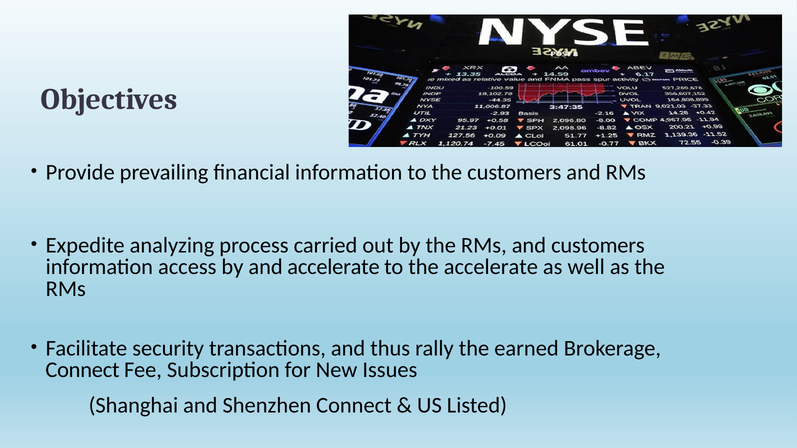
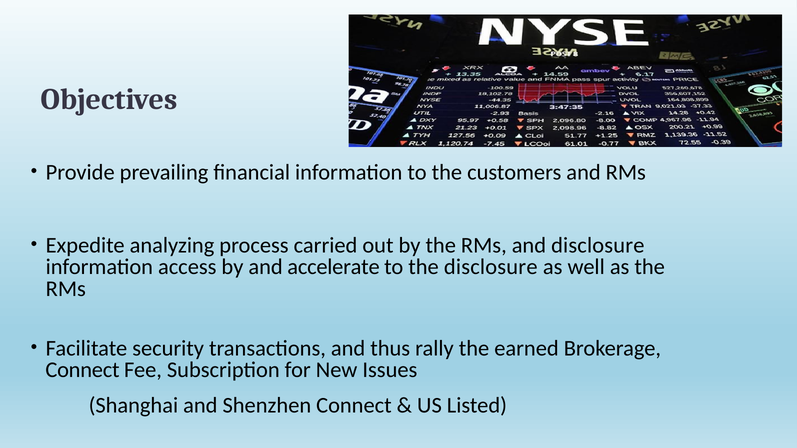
and customers: customers -> disclosure
the accelerate: accelerate -> disclosure
